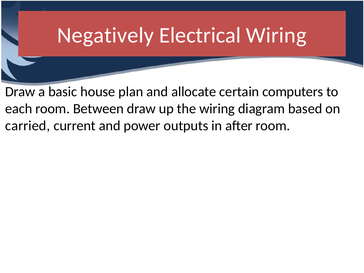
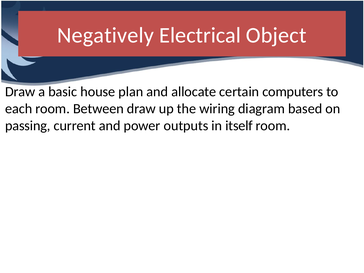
Electrical Wiring: Wiring -> Object
carried: carried -> passing
after: after -> itself
